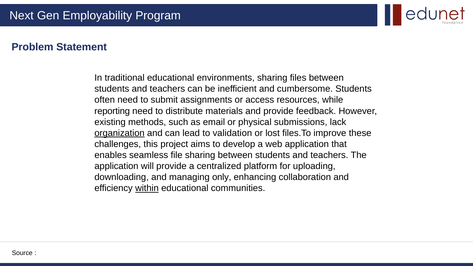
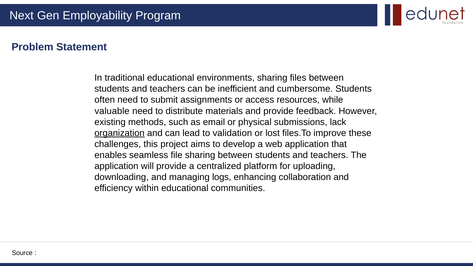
reporting: reporting -> valuable
only: only -> logs
within underline: present -> none
